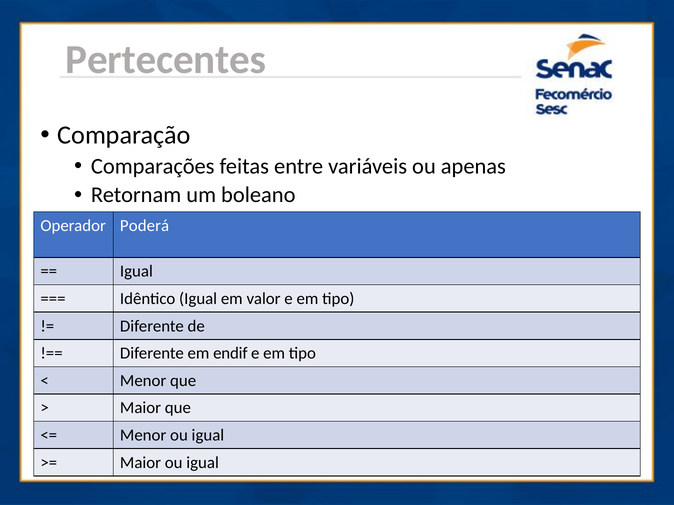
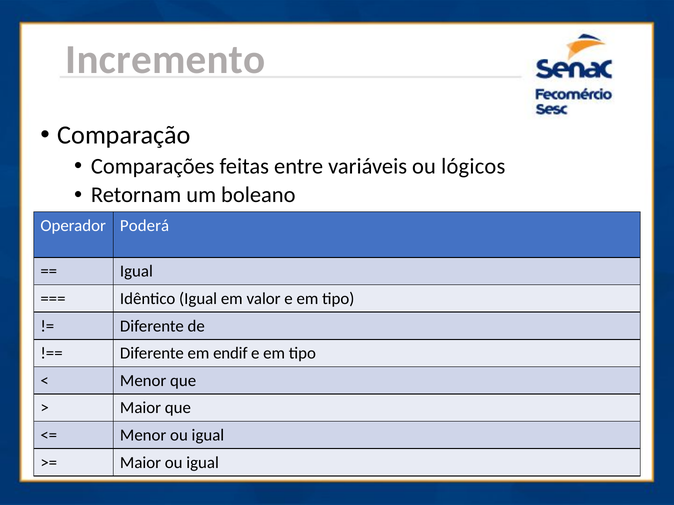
Pertecentes: Pertecentes -> Incremento
apenas: apenas -> lógicos
